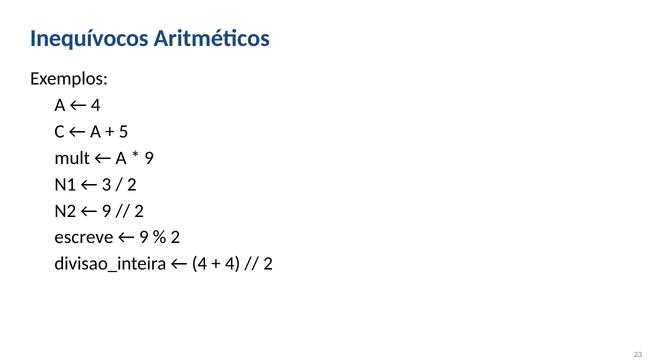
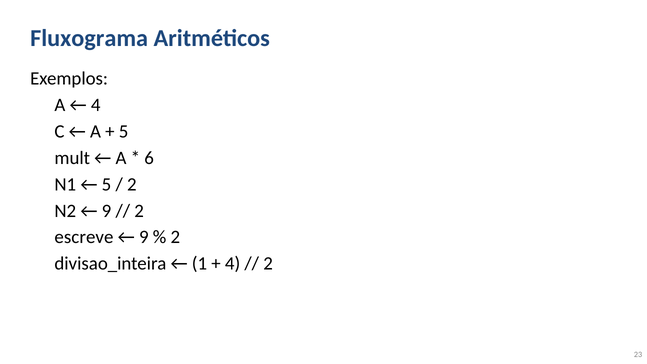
Inequívocos: Inequívocos -> Fluxograma
9 at (149, 158): 9 -> 6
3 at (106, 184): 3 -> 5
4 at (199, 264): 4 -> 1
